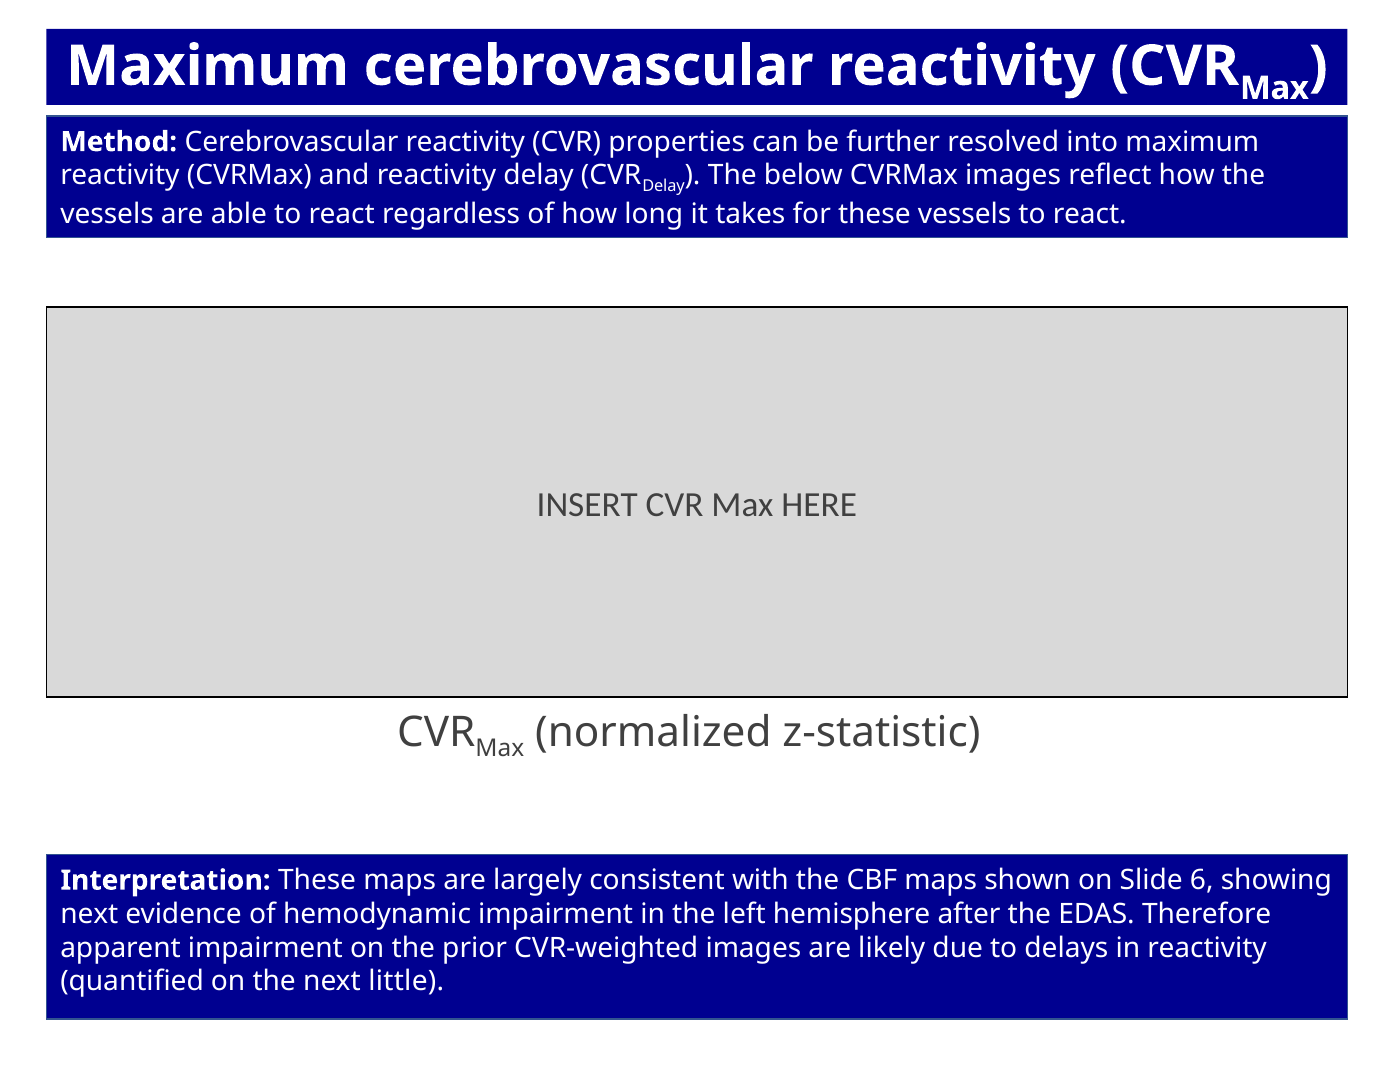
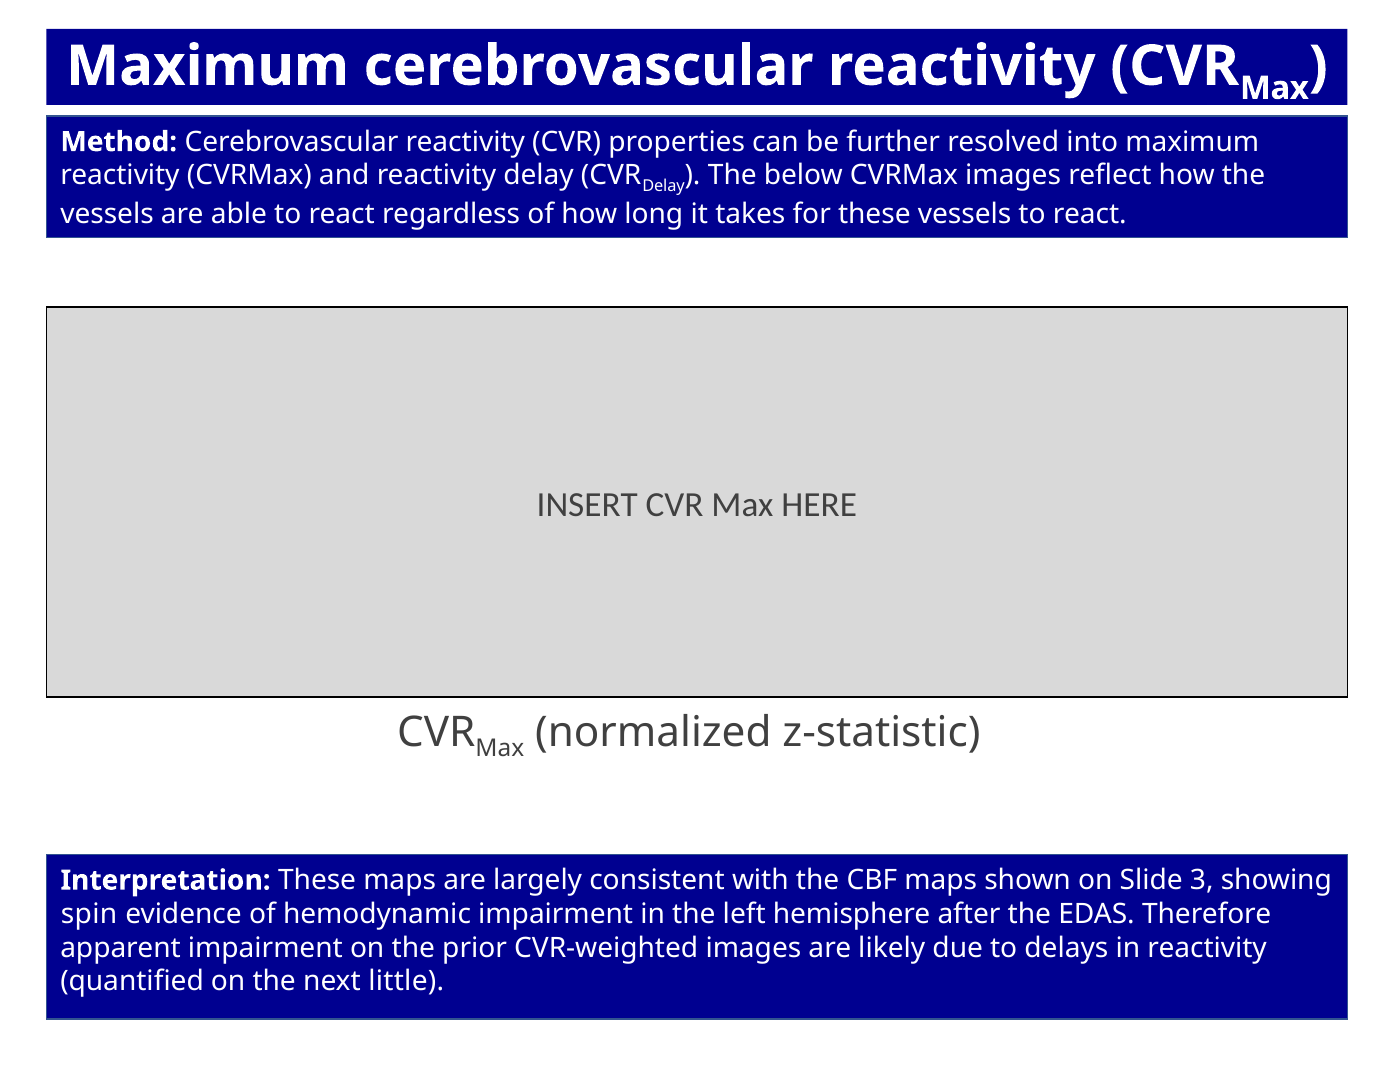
6: 6 -> 3
next at (89, 914): next -> spin
